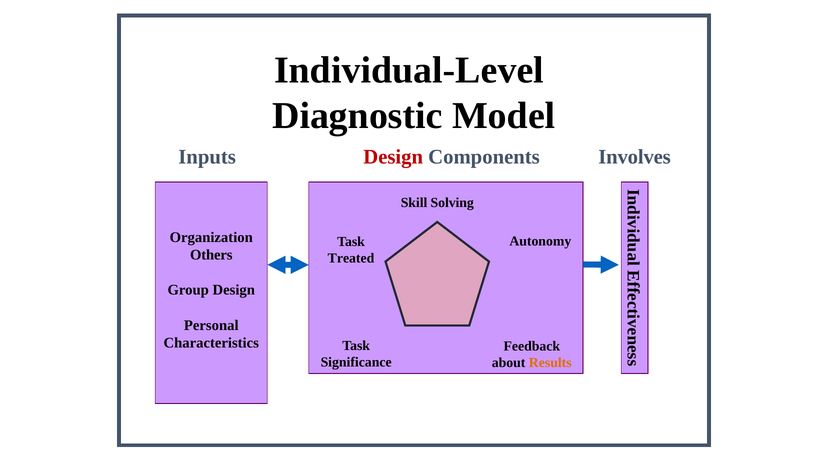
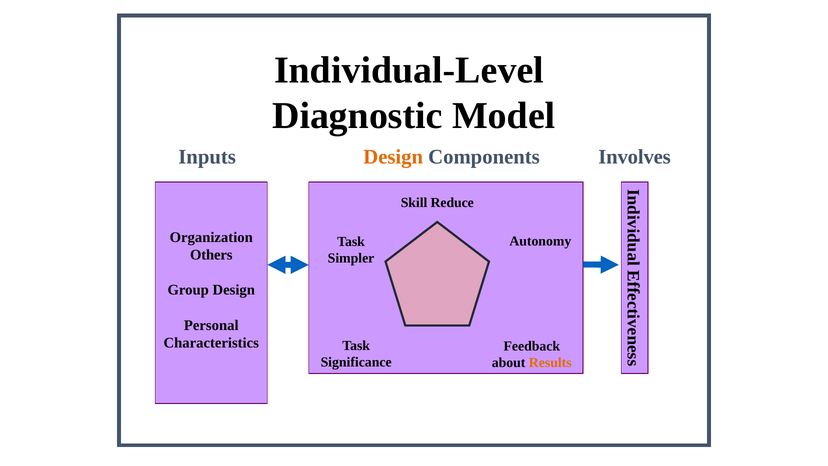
Design at (393, 157) colour: red -> orange
Solving: Solving -> Reduce
Treated: Treated -> Simpler
